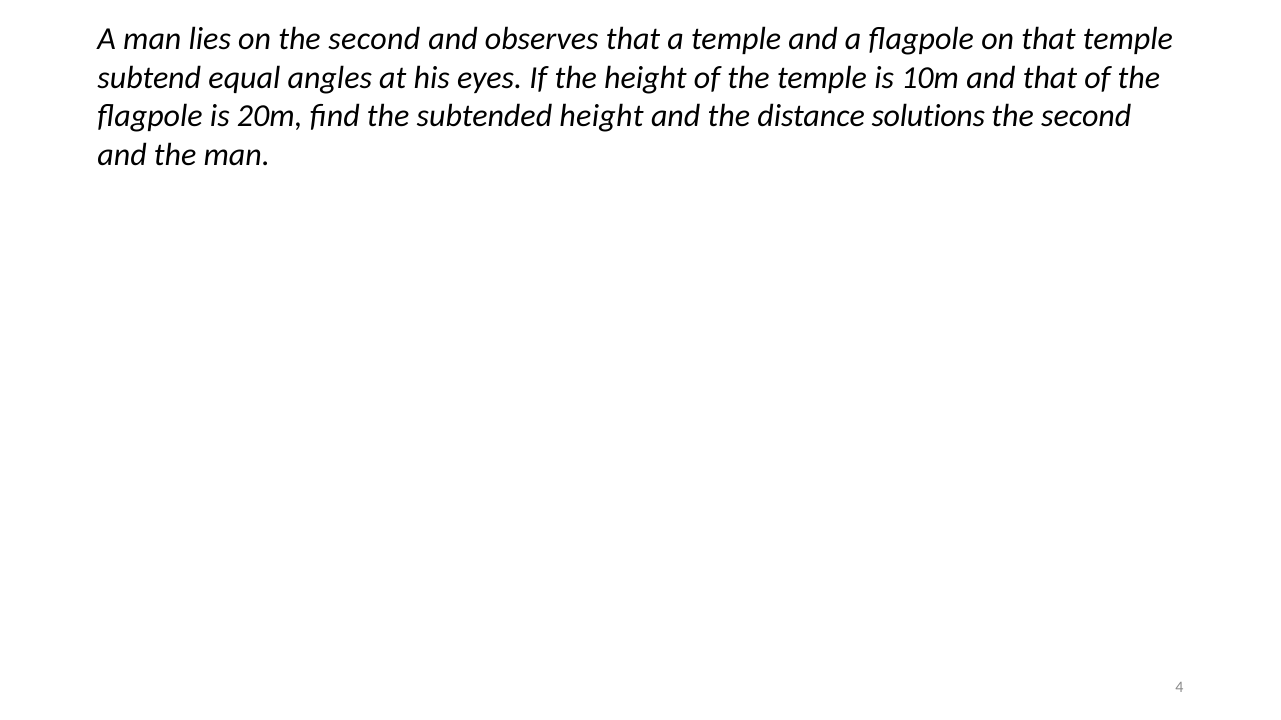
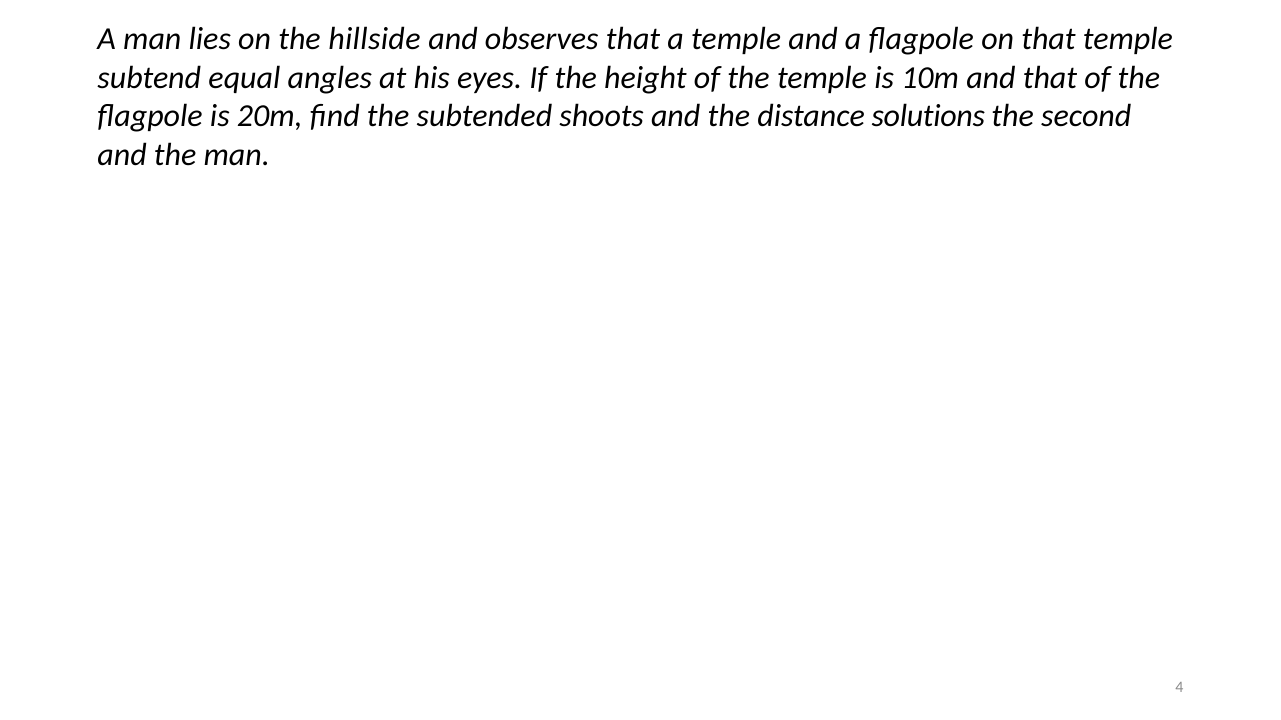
on the second: second -> hillside
subtended height: height -> shoots
